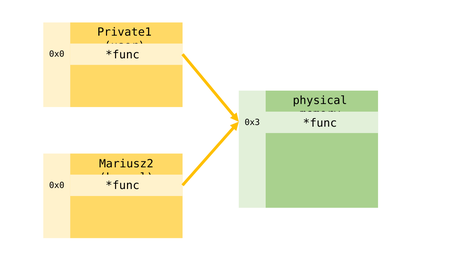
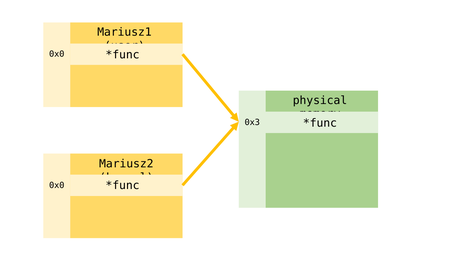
Private1: Private1 -> Mariusz1
